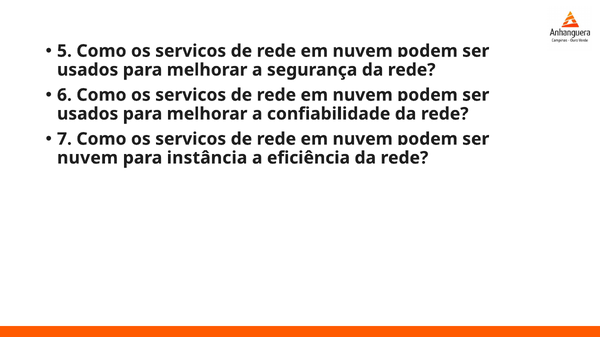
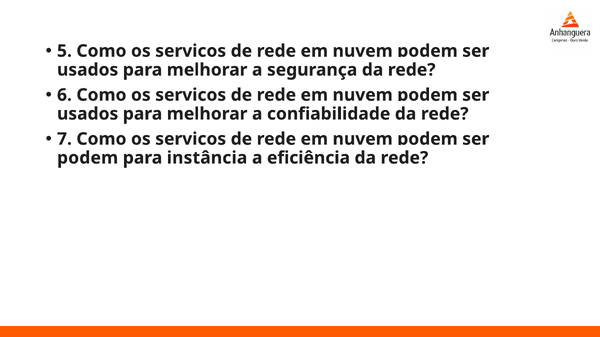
nuvem at (88, 158): nuvem -> podem
